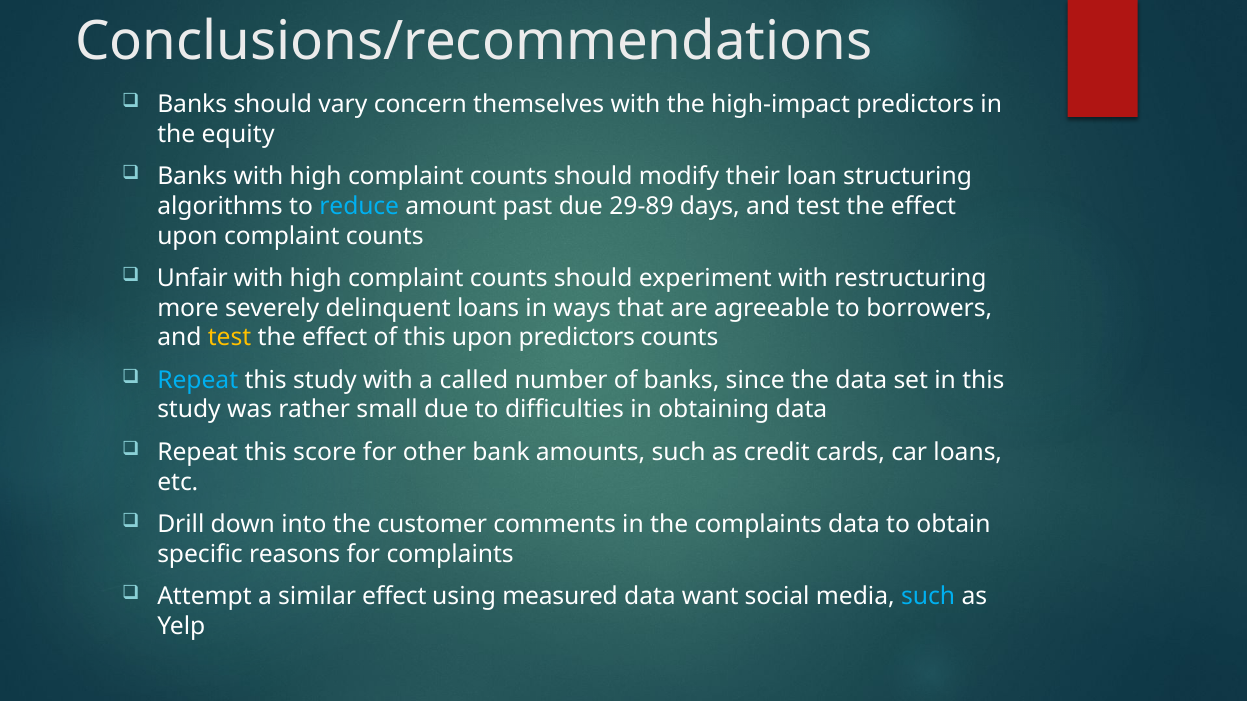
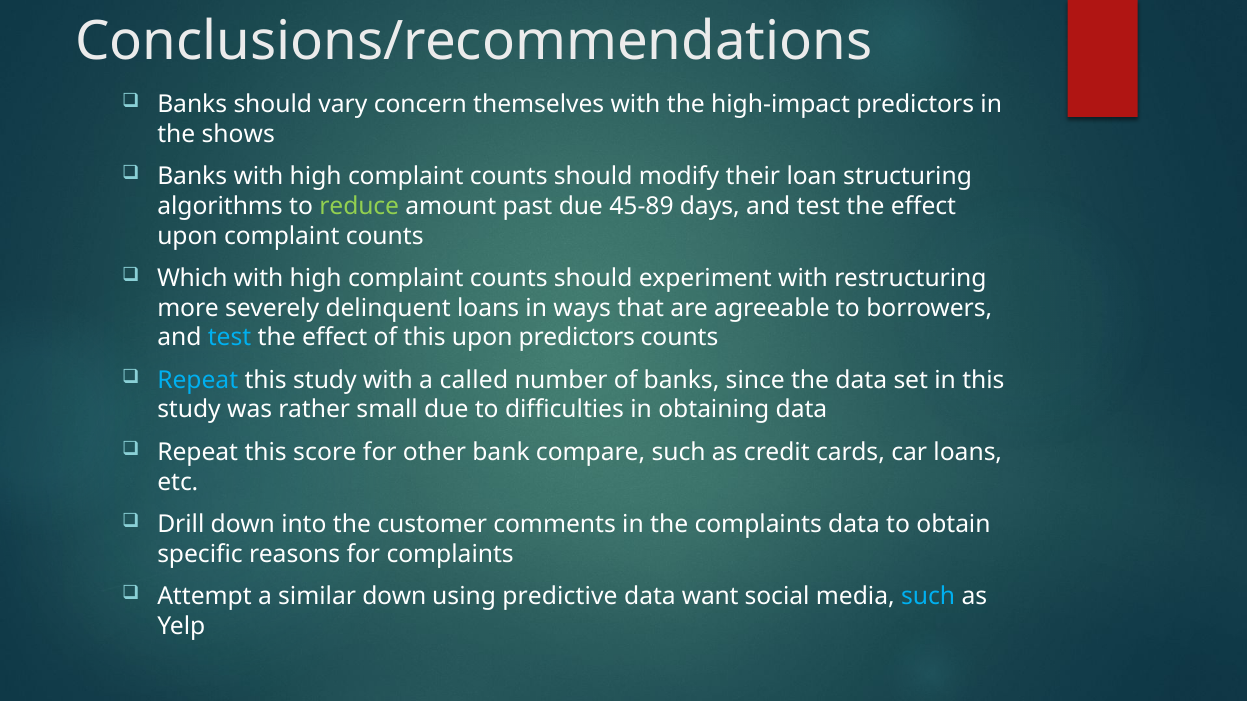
equity: equity -> shows
reduce colour: light blue -> light green
29-89: 29-89 -> 45-89
Unfair: Unfair -> Which
test at (230, 338) colour: yellow -> light blue
amounts: amounts -> compare
similar effect: effect -> down
measured: measured -> predictive
